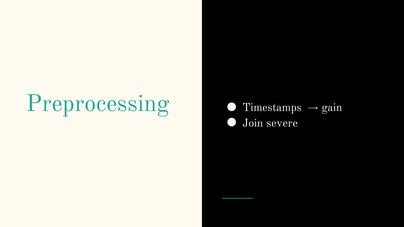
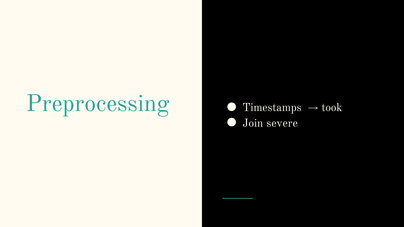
gain: gain -> took
